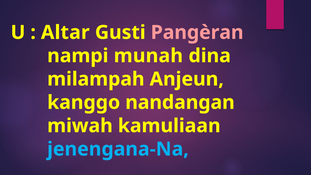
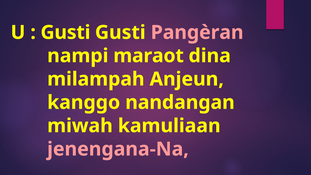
Altar at (65, 32): Altar -> Gusti
munah: munah -> maraot
jenengana-Na colour: light blue -> pink
